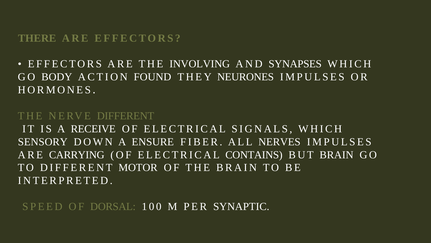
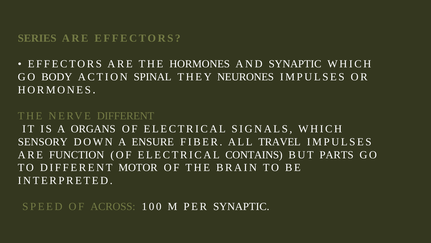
THERE: THERE -> SERIES
THE INVOLVING: INVOLVING -> HORMONES
AND SYNAPSES: SYNAPSES -> SYNAPTIC
FOUND: FOUND -> SPINAL
RECEIVE: RECEIVE -> ORGANS
NERVES: NERVES -> TRAVEL
CARRYING: CARRYING -> FUNCTION
BUT BRAIN: BRAIN -> PARTS
DORSAL: DORSAL -> ACROSS
